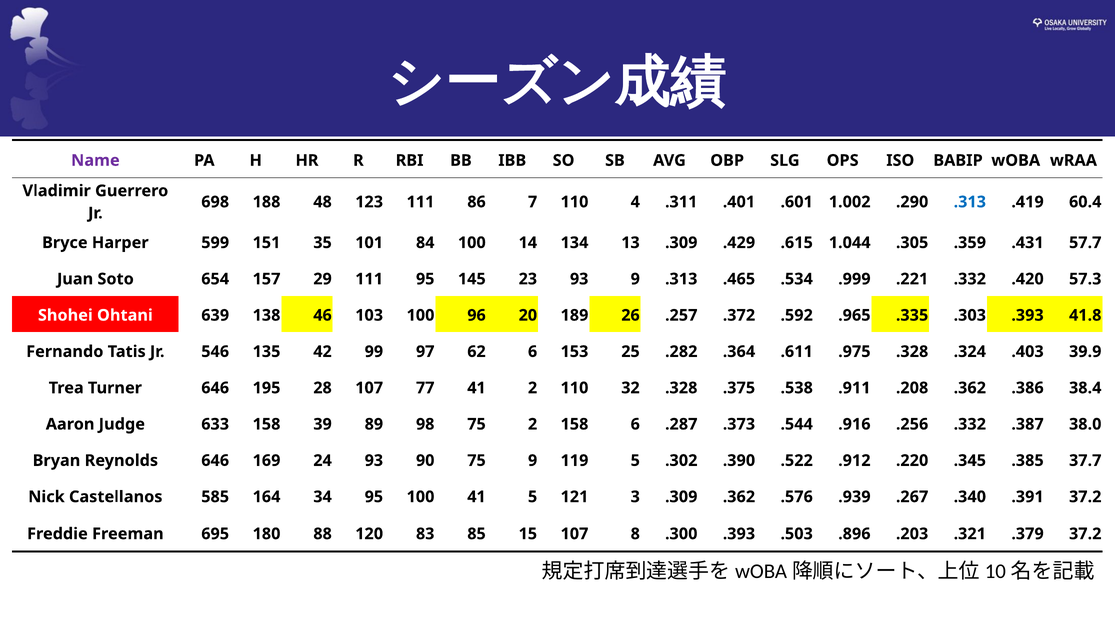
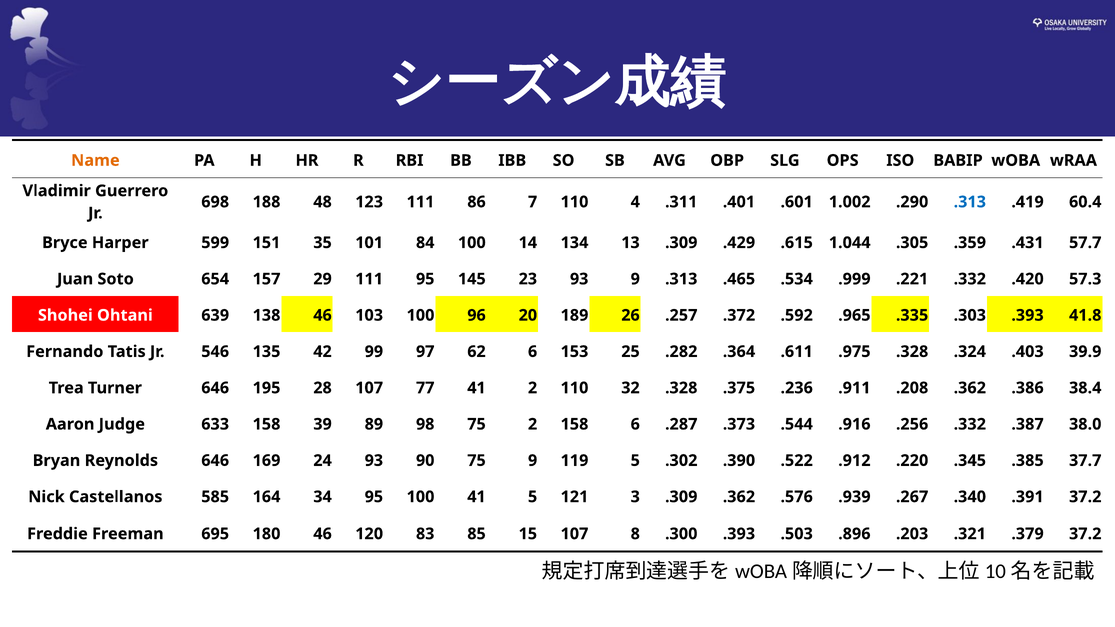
Name colour: purple -> orange
.538: .538 -> .236
180 88: 88 -> 46
